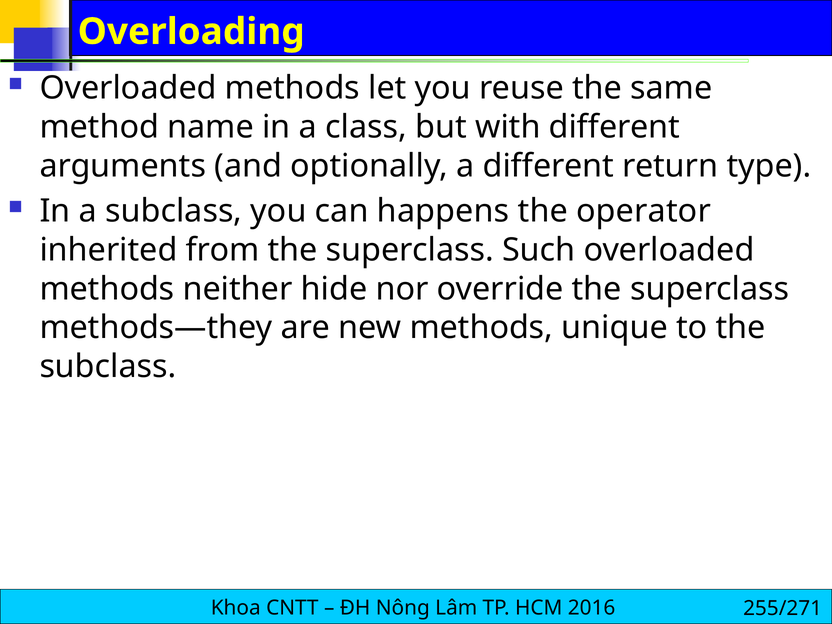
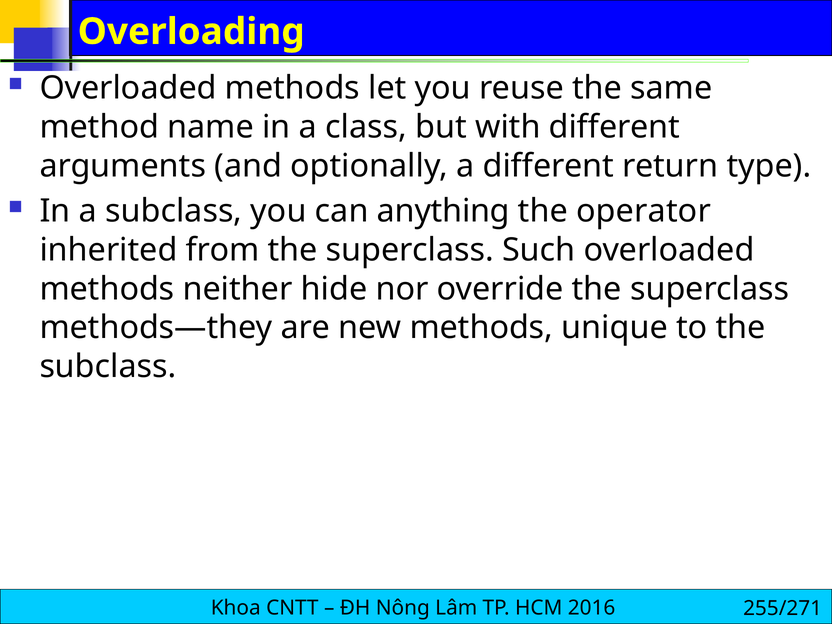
happens: happens -> anything
